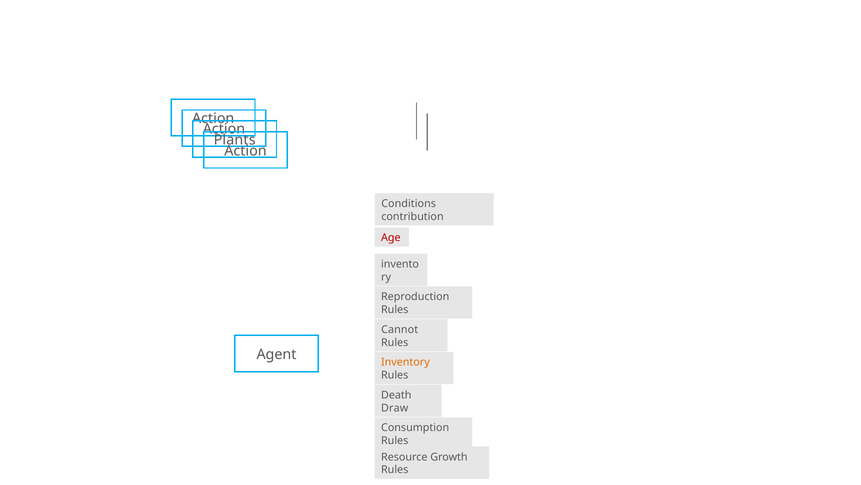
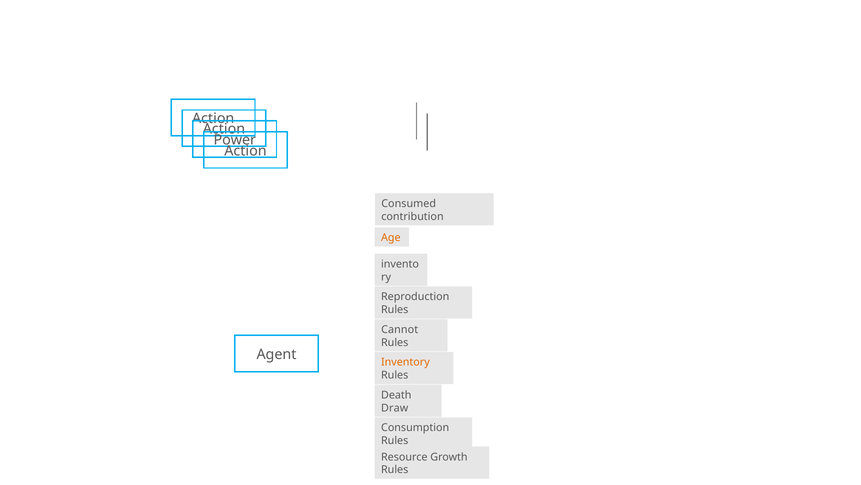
Plants: Plants -> Power
Conditions: Conditions -> Consumed
Age colour: red -> orange
